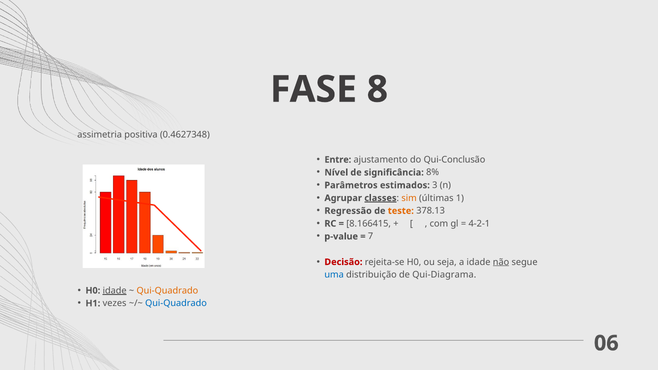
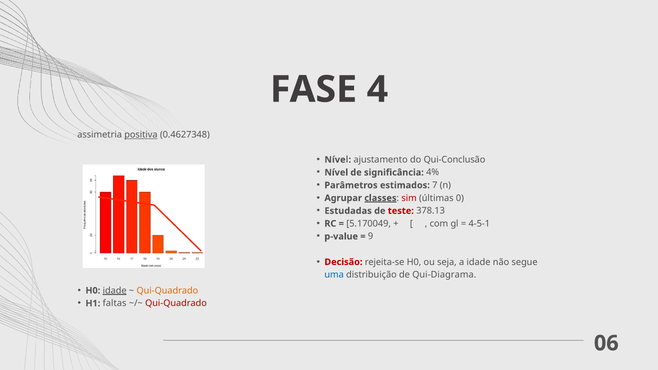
8: 8 -> 4
positiva underline: none -> present
Entre at (338, 160): Entre -> Nível
8%: 8% -> 4%
3: 3 -> 7
sim colour: orange -> red
1: 1 -> 0
Regressão: Regressão -> Estudadas
teste colour: orange -> red
8.166415: 8.166415 -> 5.170049
4-2-1: 4-2-1 -> 4-5-1
7: 7 -> 9
não underline: present -> none
vezes: vezes -> faltas
Qui-Quadrado at (176, 303) colour: blue -> red
